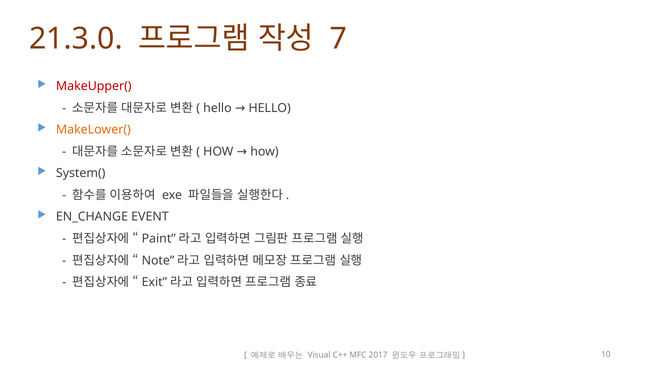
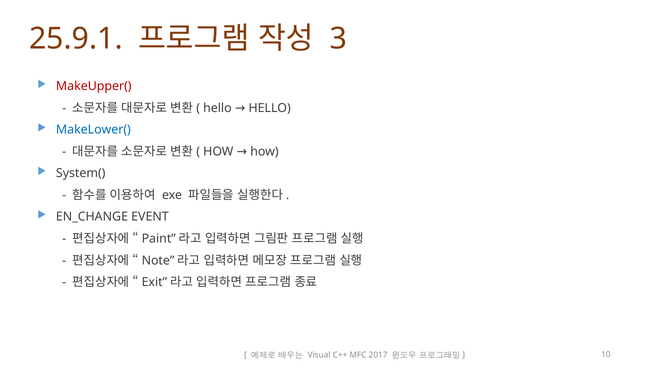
21.3.0: 21.3.0 -> 25.9.1
7: 7 -> 3
MakeLower( colour: orange -> blue
